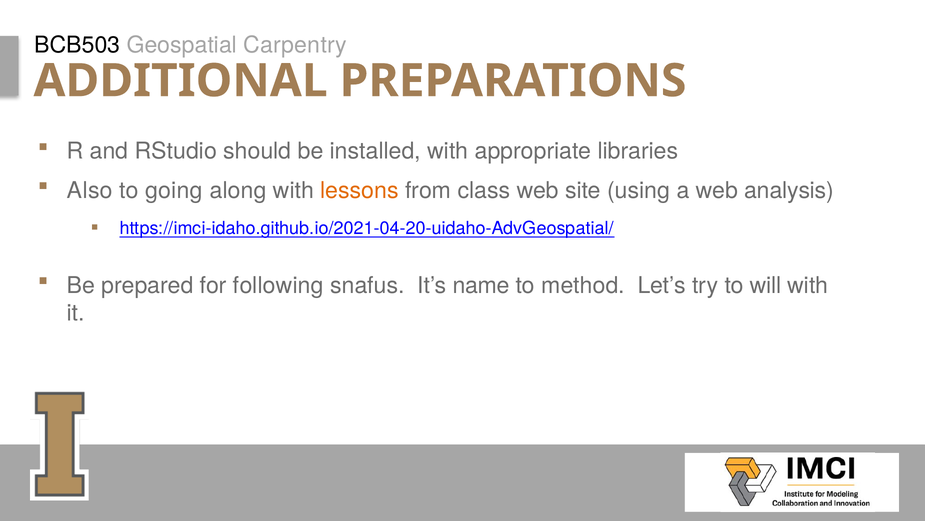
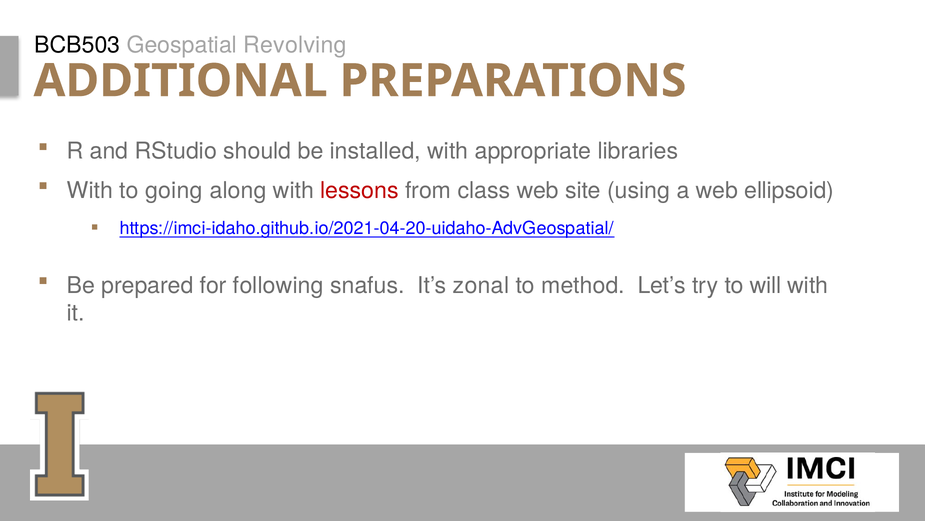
Carpentry: Carpentry -> Revolving
Also at (90, 190): Also -> With
lessons colour: orange -> red
analysis: analysis -> ellipsoid
name: name -> zonal
